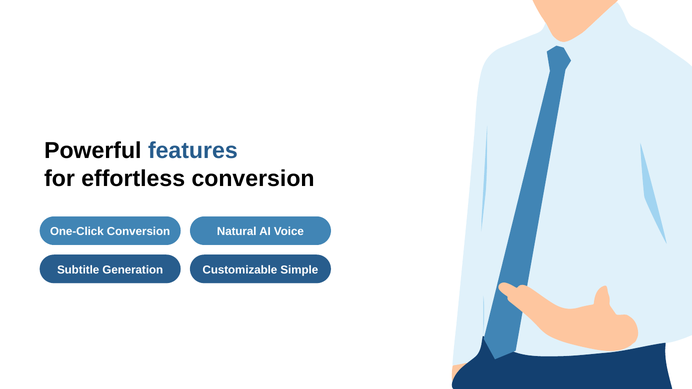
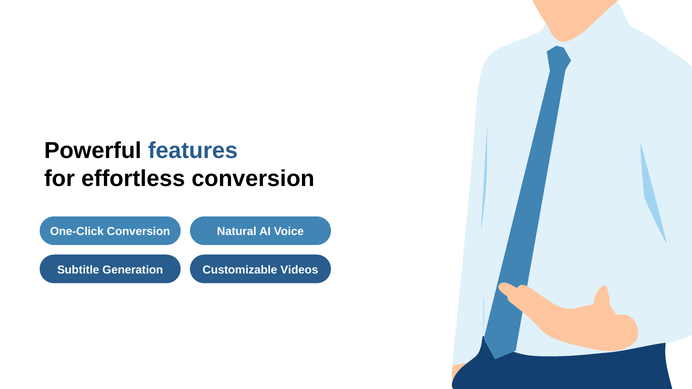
Simple: Simple -> Videos
